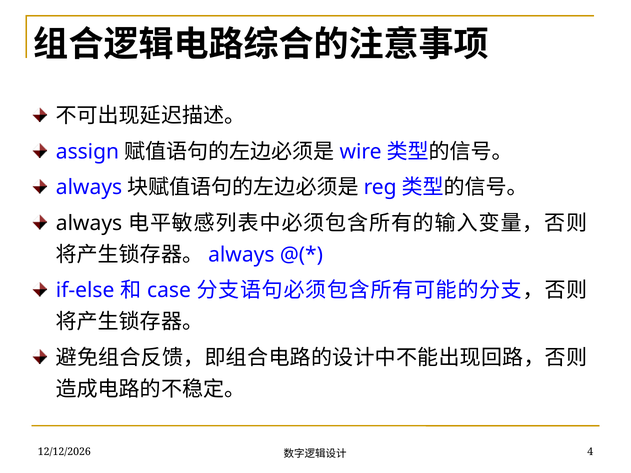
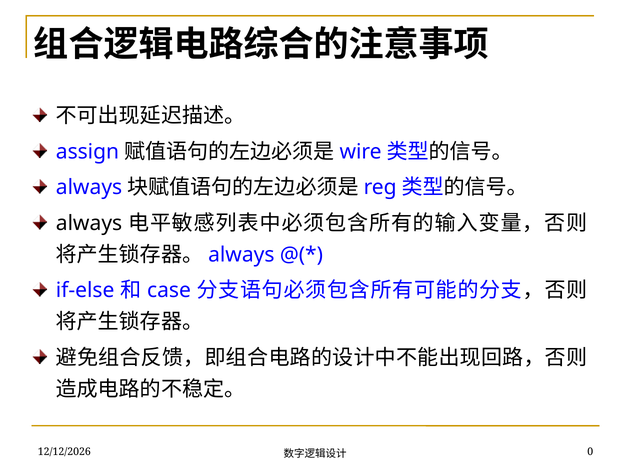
4: 4 -> 0
